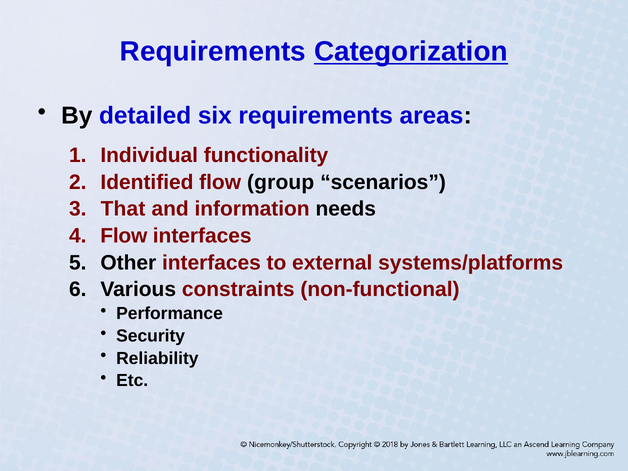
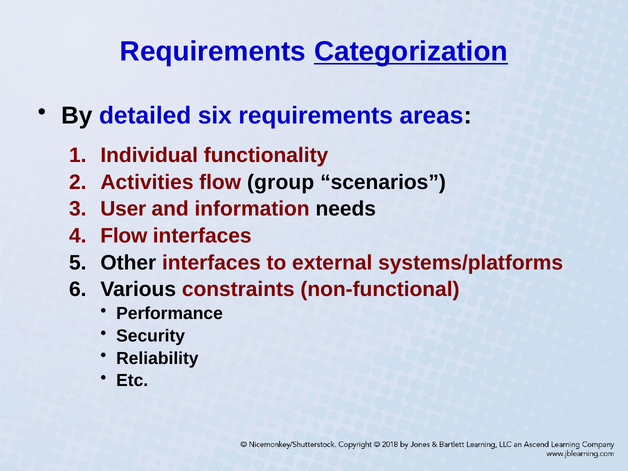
Identified: Identified -> Activities
That: That -> User
